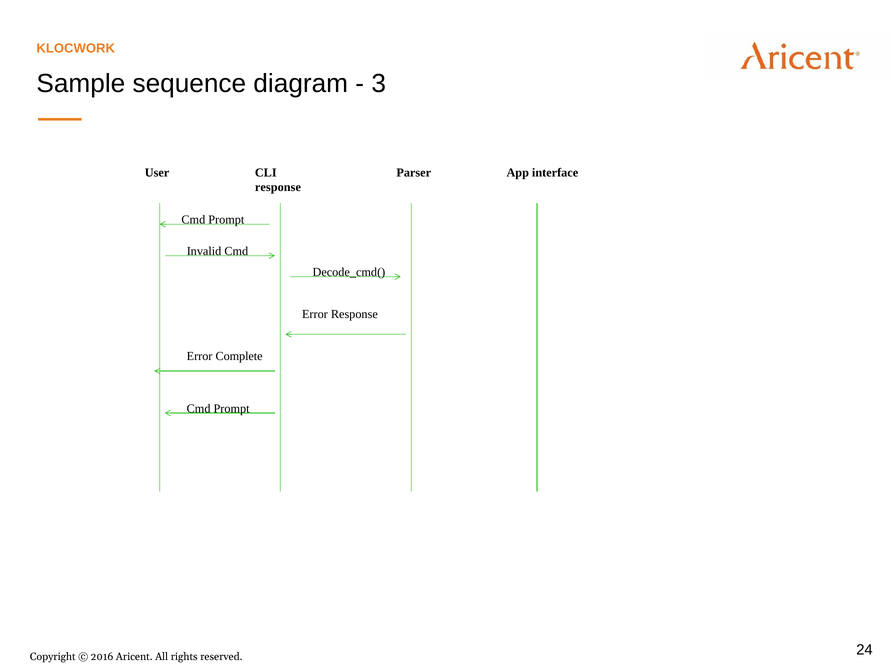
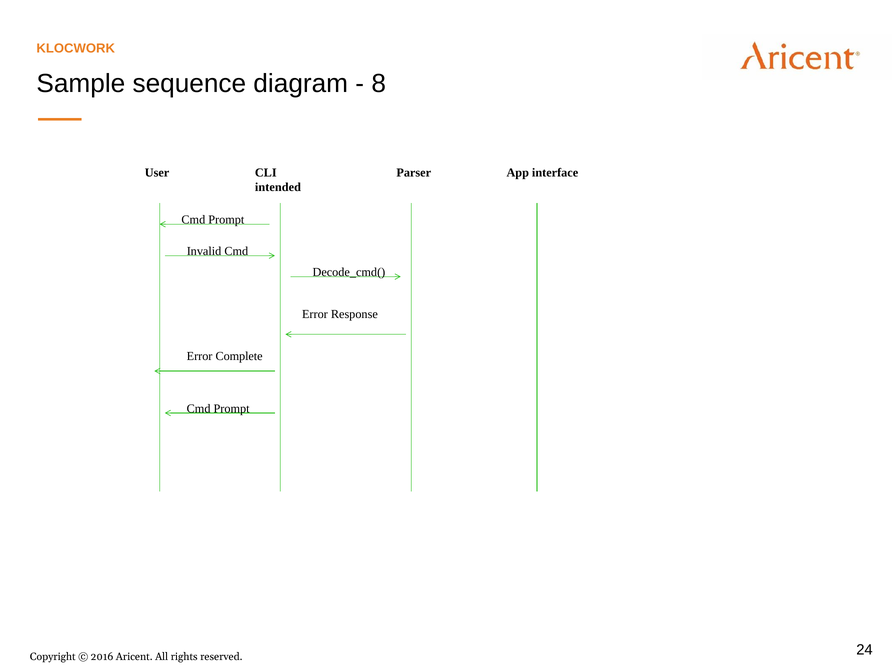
3: 3 -> 8
response at (278, 187): response -> intended
